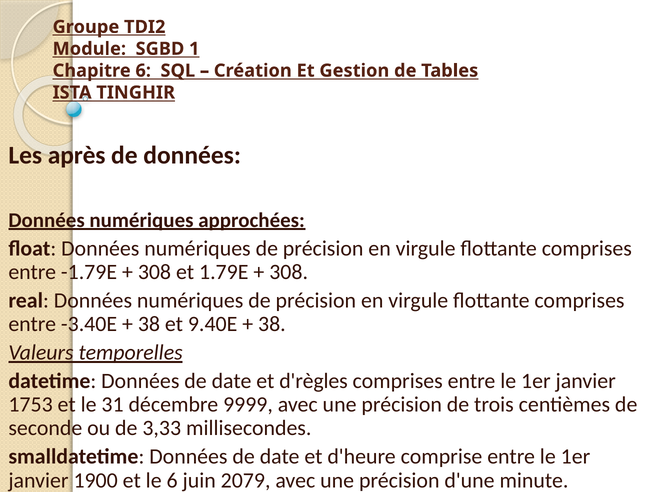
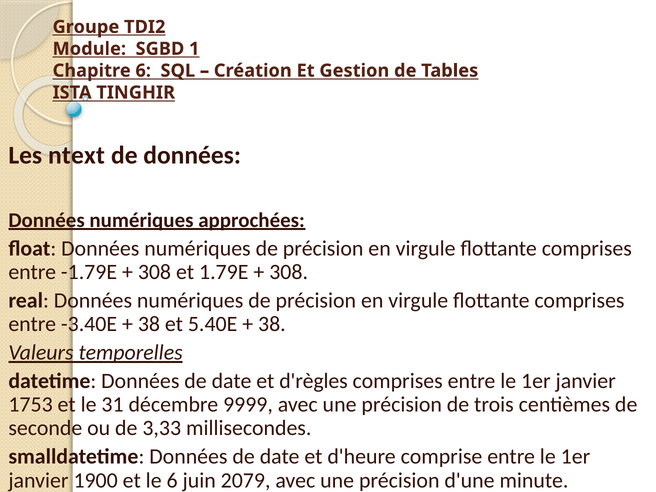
après: après -> ntext
9.40E: 9.40E -> 5.40E
